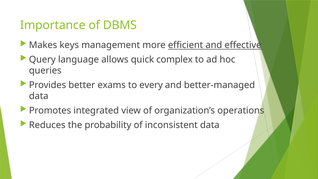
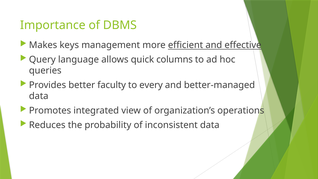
complex: complex -> columns
exams: exams -> faculty
